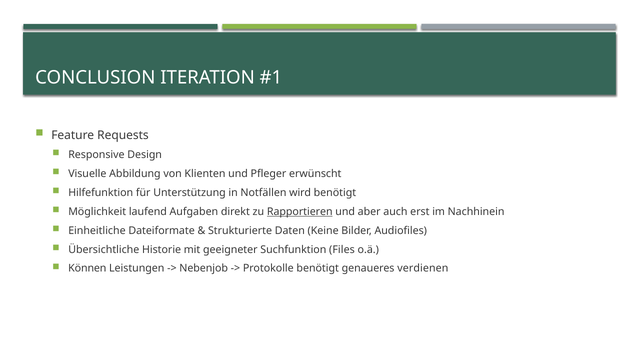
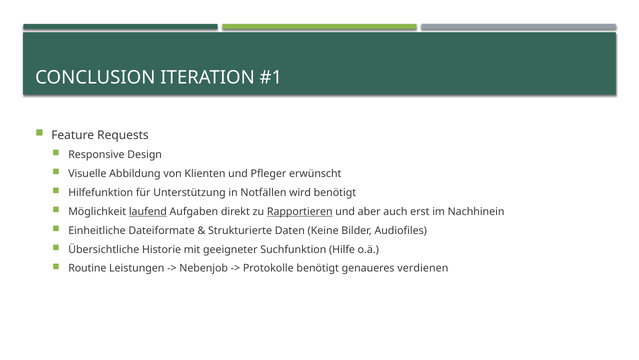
laufend underline: none -> present
Files: Files -> Hilfe
Können: Können -> Routine
